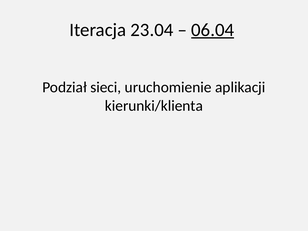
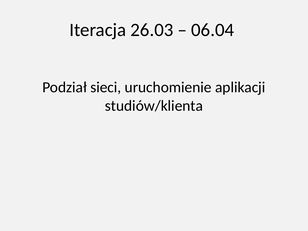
23.04: 23.04 -> 26.03
06.04 underline: present -> none
kierunki/klienta: kierunki/klienta -> studiów/klienta
